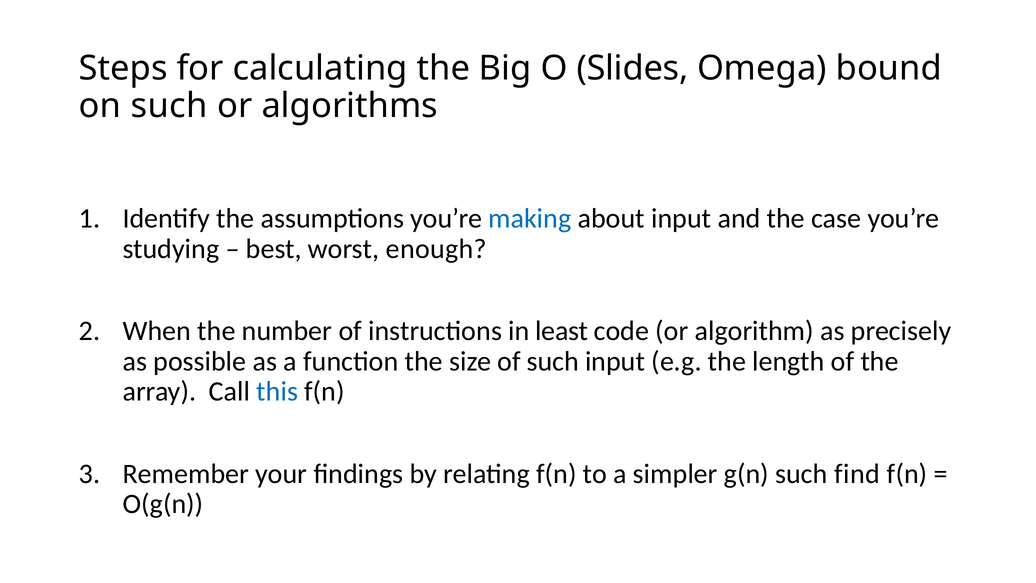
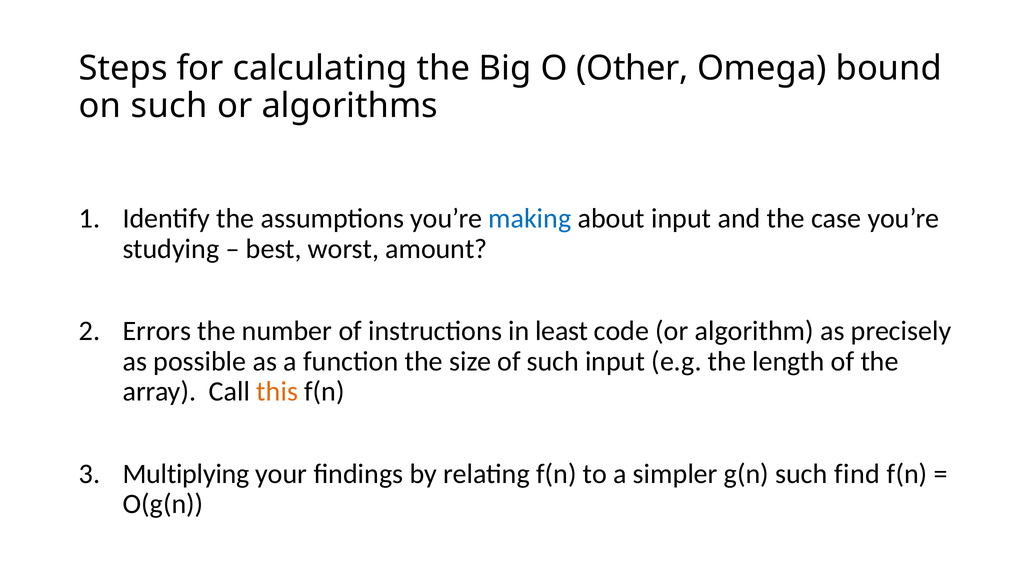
Slides: Slides -> Other
enough: enough -> amount
When: When -> Errors
this colour: blue -> orange
Remember: Remember -> Multiplying
